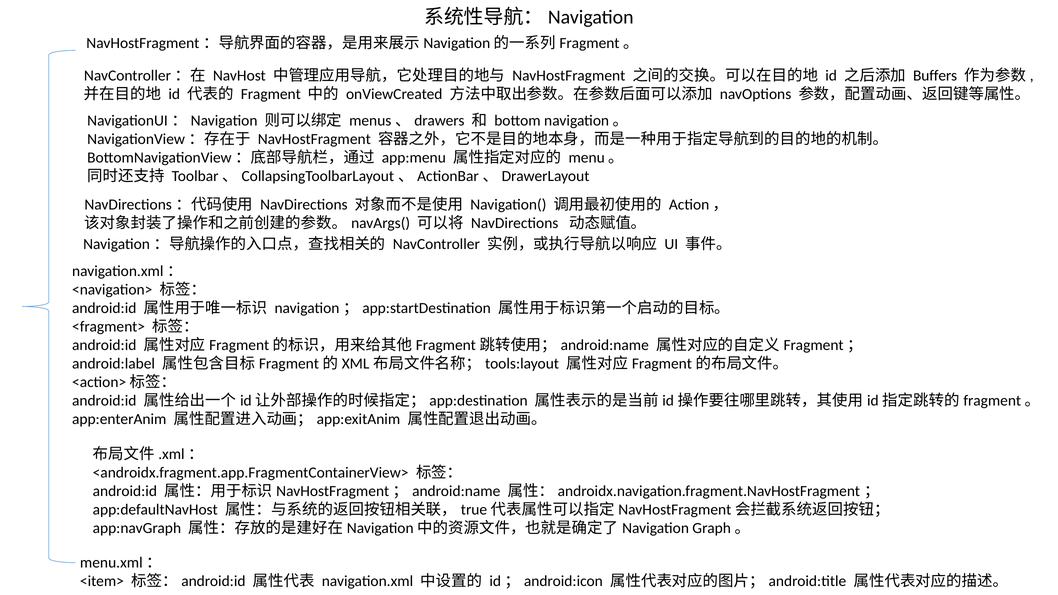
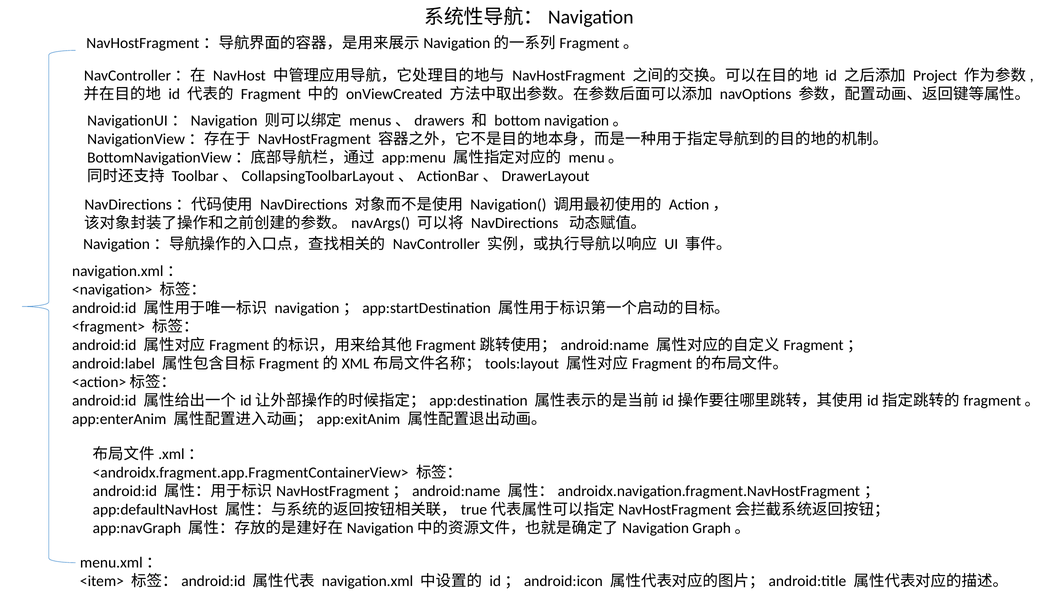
Buffers: Buffers -> Project
